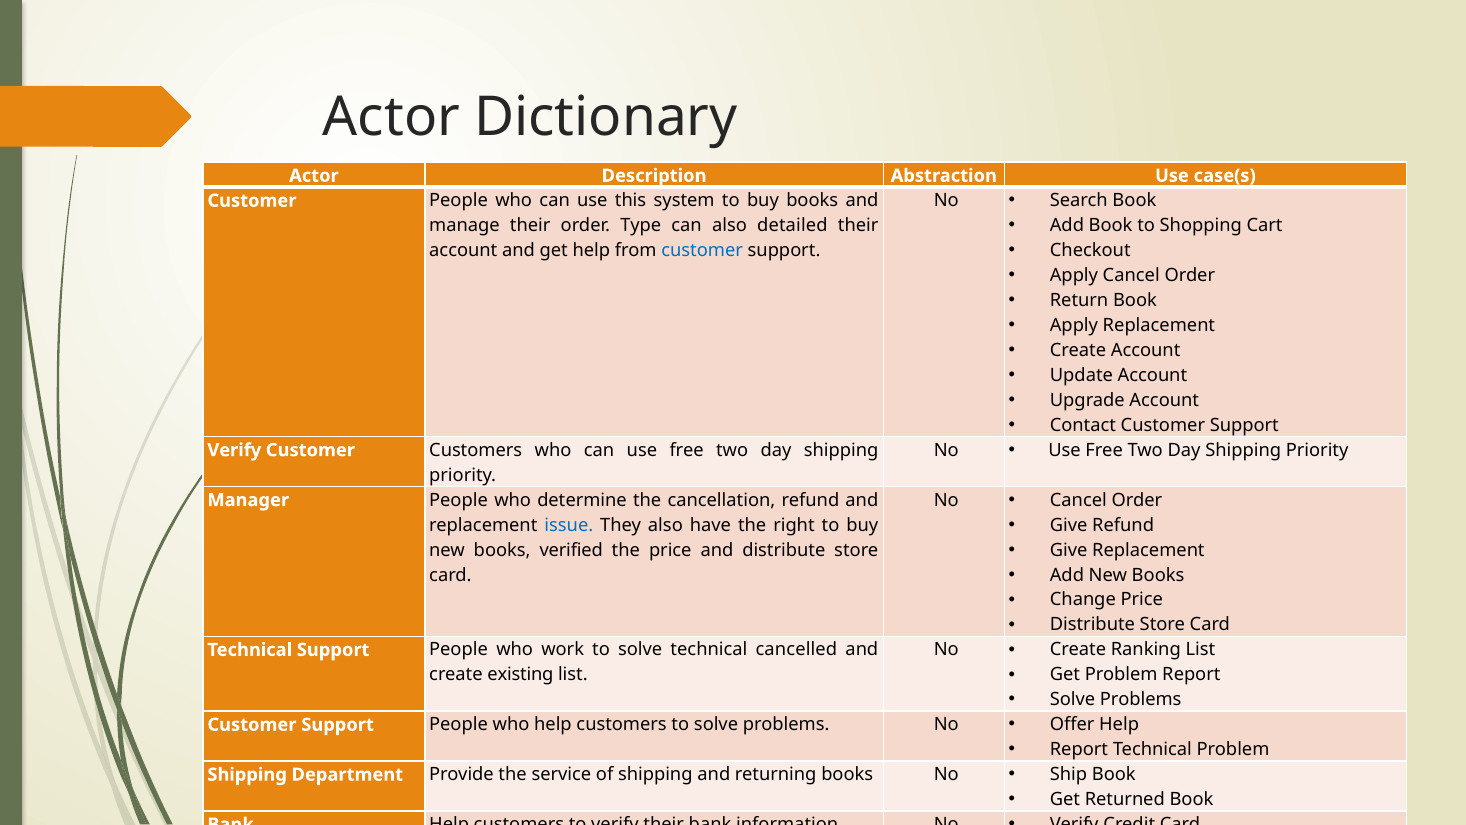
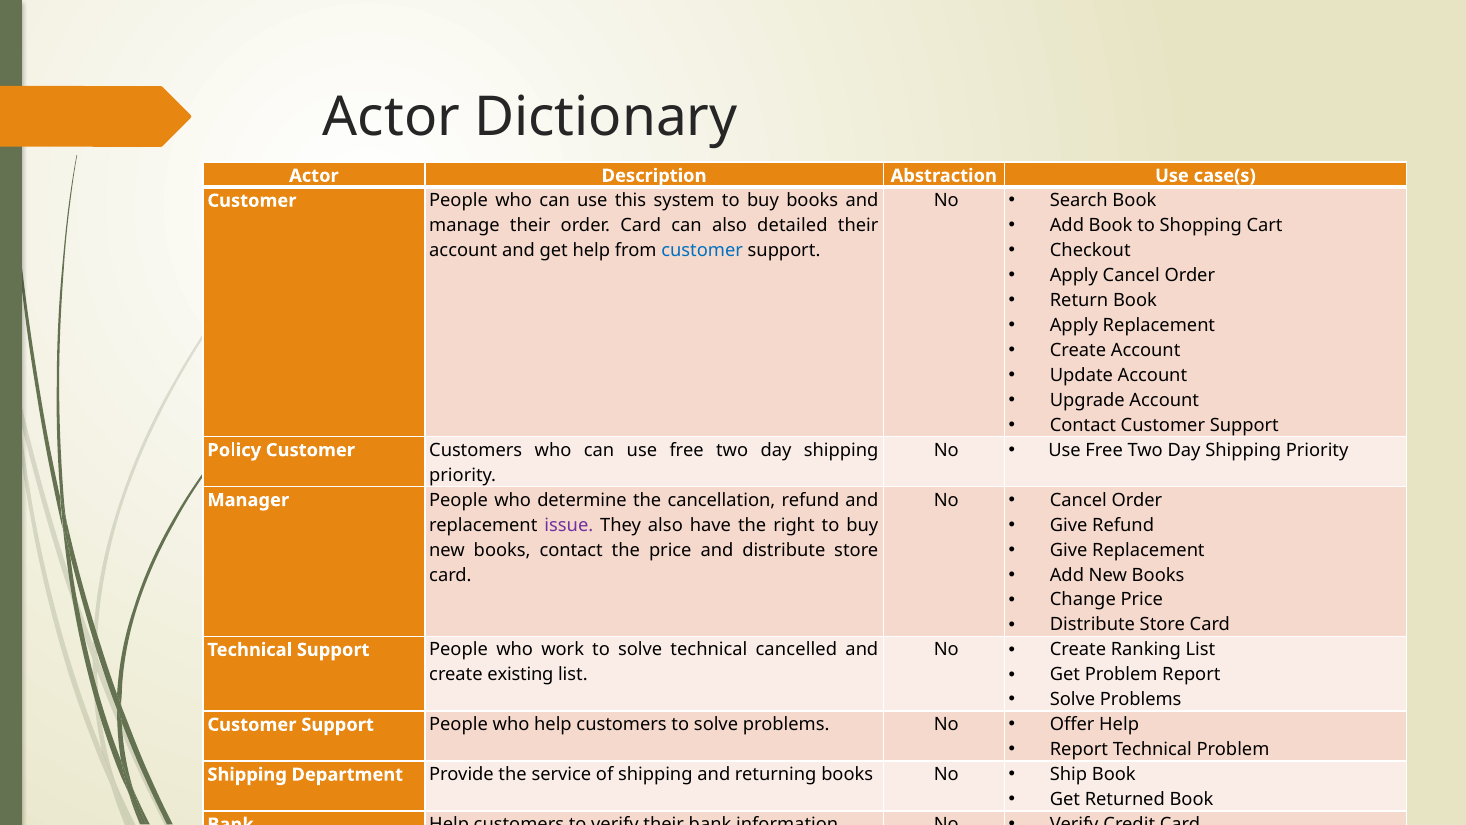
order Type: Type -> Card
Verify at (234, 450): Verify -> Policy
issue colour: blue -> purple
books verified: verified -> contact
